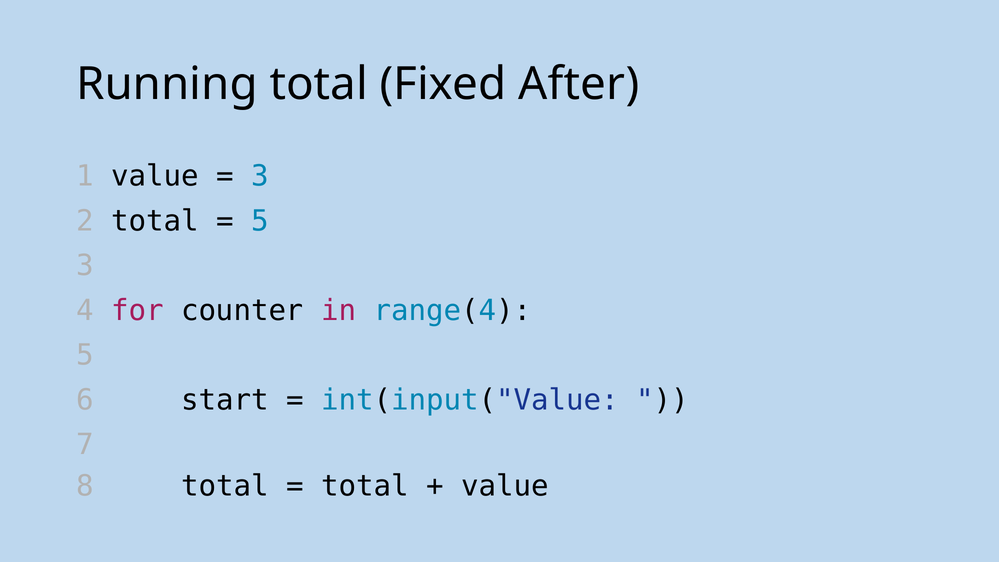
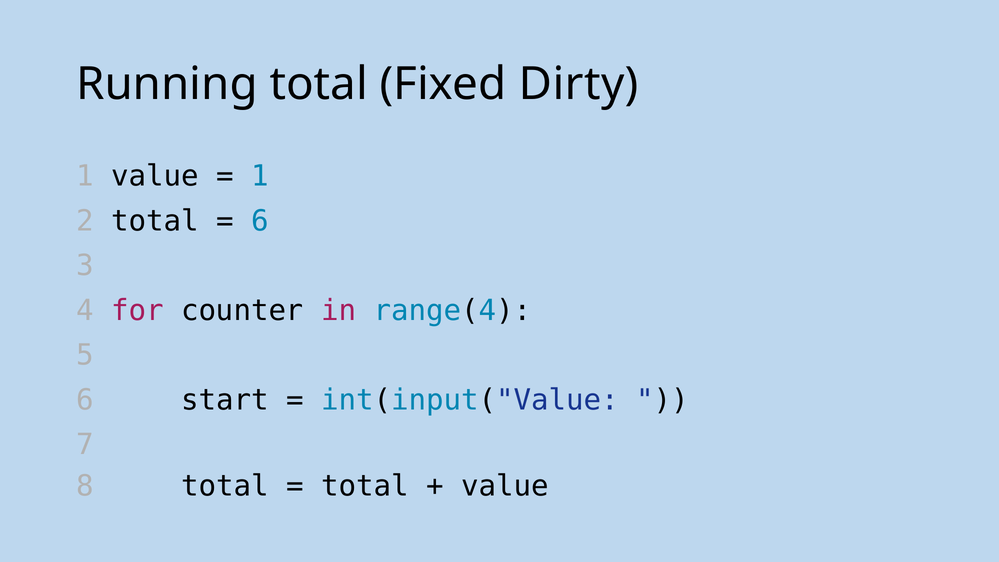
After: After -> Dirty
3 at (260, 176): 3 -> 1
5 at (260, 221): 5 -> 6
